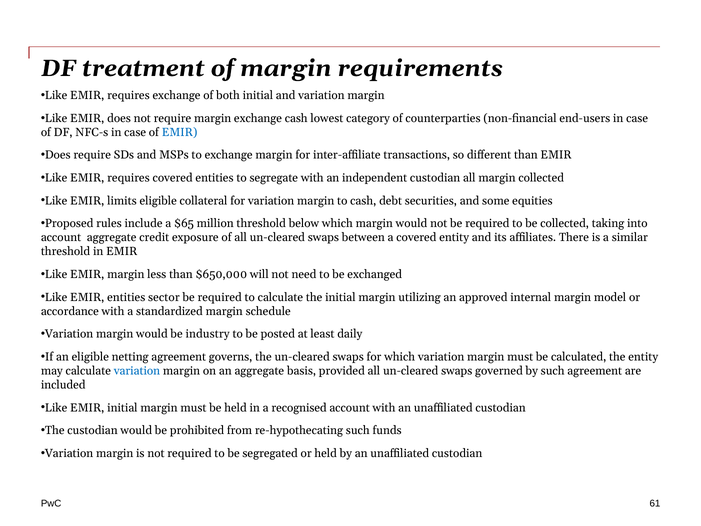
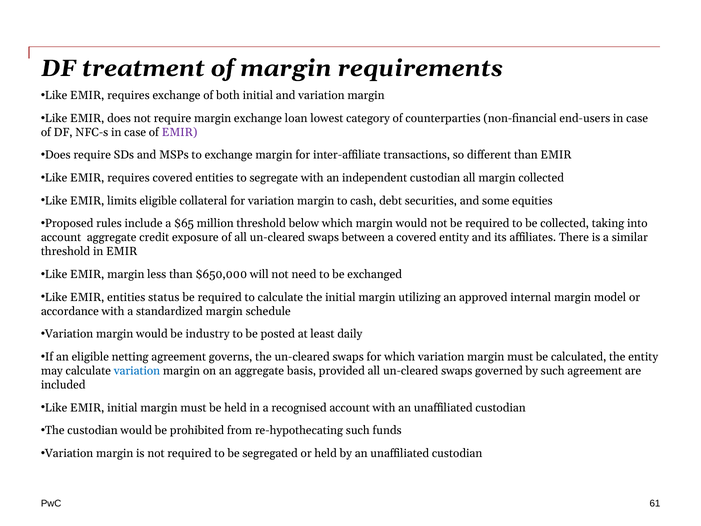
exchange cash: cash -> loan
EMIR at (180, 132) colour: blue -> purple
sector: sector -> status
